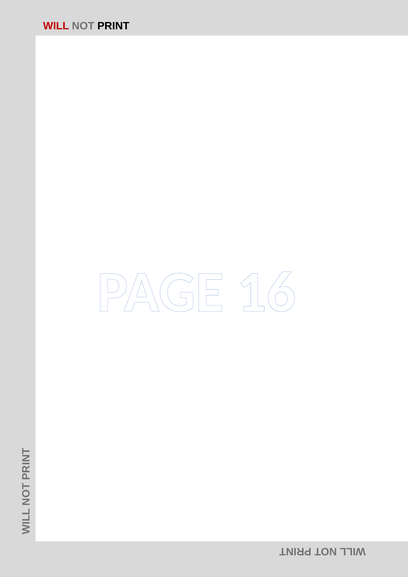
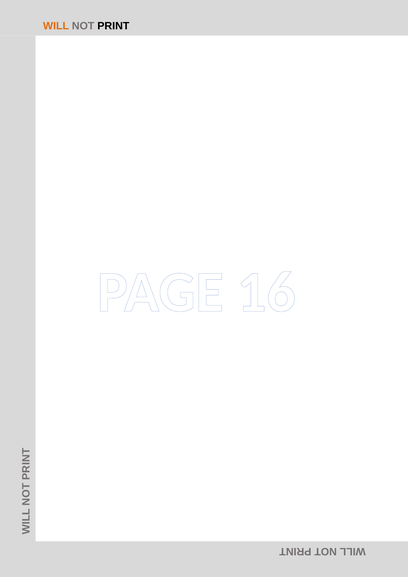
WILL colour: red -> orange
